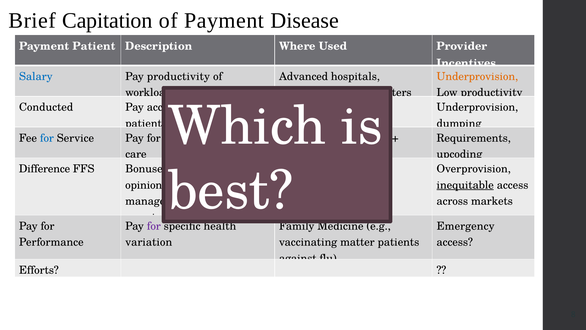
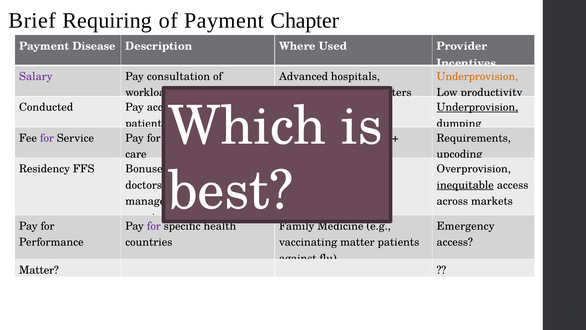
Capitation: Capitation -> Requiring
Payment Disease: Disease -> Chapter
Payment Patient: Patient -> Disease
Salary colour: blue -> purple
Pay productivity: productivity -> consultation
Underprovision at (477, 107) underline: none -> present
for at (47, 138) colour: blue -> purple
Difference: Difference -> Residency
opinion: opinion -> doctors
variation: variation -> countries
Efforts at (39, 270): Efforts -> Matter
